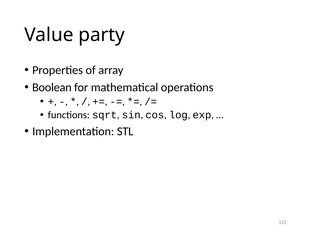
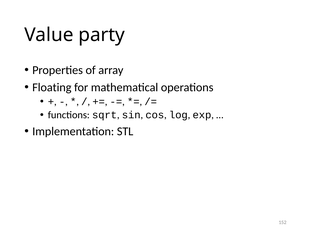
Boolean: Boolean -> Floating
